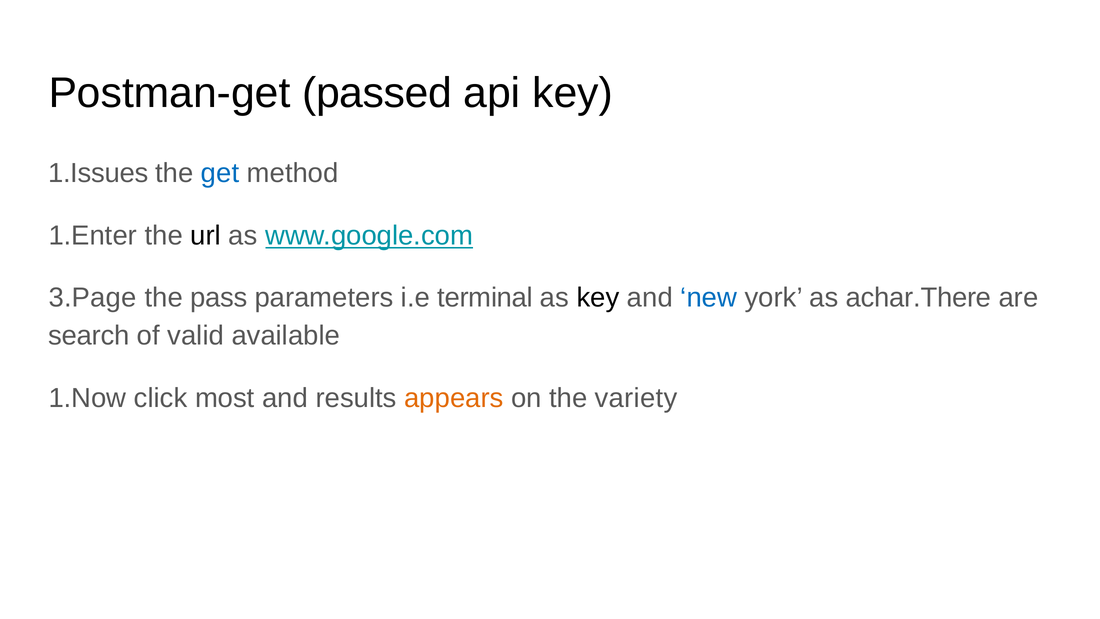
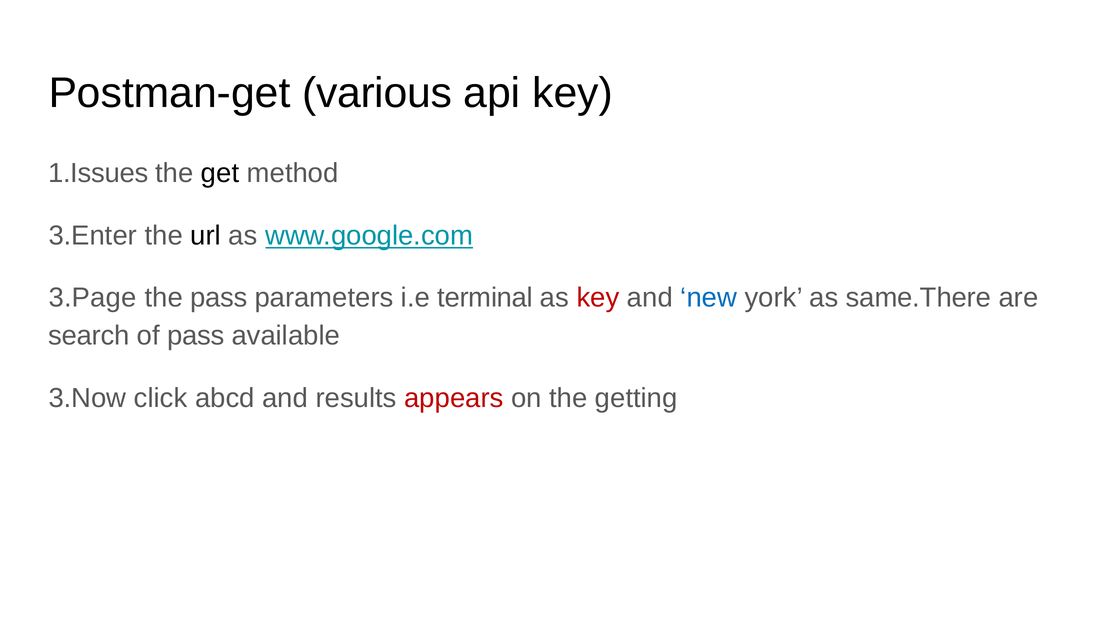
passed: passed -> various
get colour: blue -> black
1.Enter: 1.Enter -> 3.Enter
key at (598, 298) colour: black -> red
achar.There: achar.There -> same.There
of valid: valid -> pass
1.Now: 1.Now -> 3.Now
most: most -> abcd
appears colour: orange -> red
variety: variety -> getting
